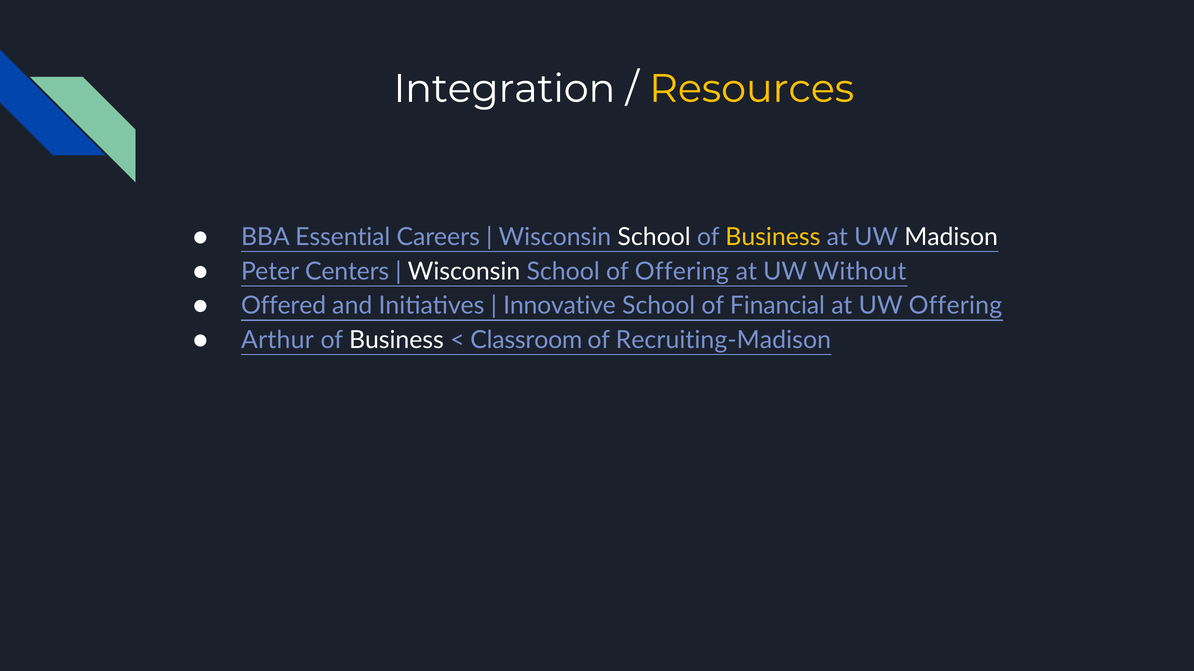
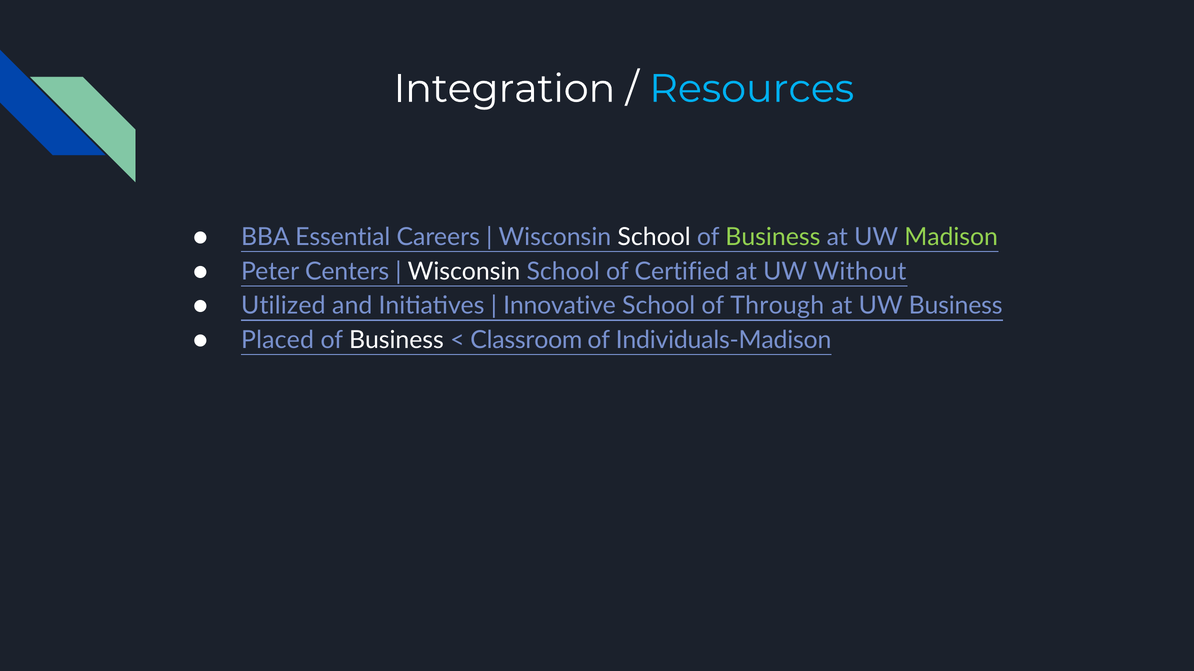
Resources colour: yellow -> light blue
Business at (773, 237) colour: yellow -> light green
Madison colour: white -> light green
of Offering: Offering -> Certified
Offered: Offered -> Utilized
Financial: Financial -> Through
UW Offering: Offering -> Business
Arthur: Arthur -> Placed
Recruiting-Madison: Recruiting-Madison -> Individuals-Madison
